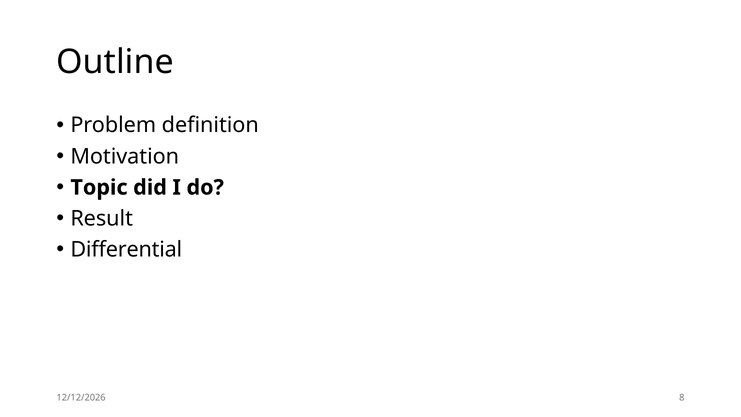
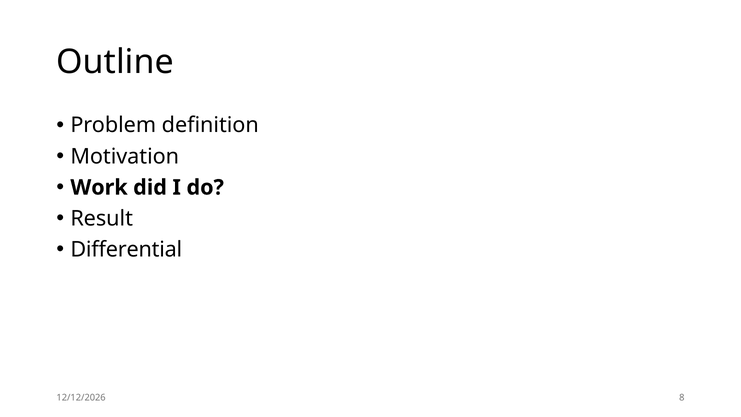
Topic: Topic -> Work
